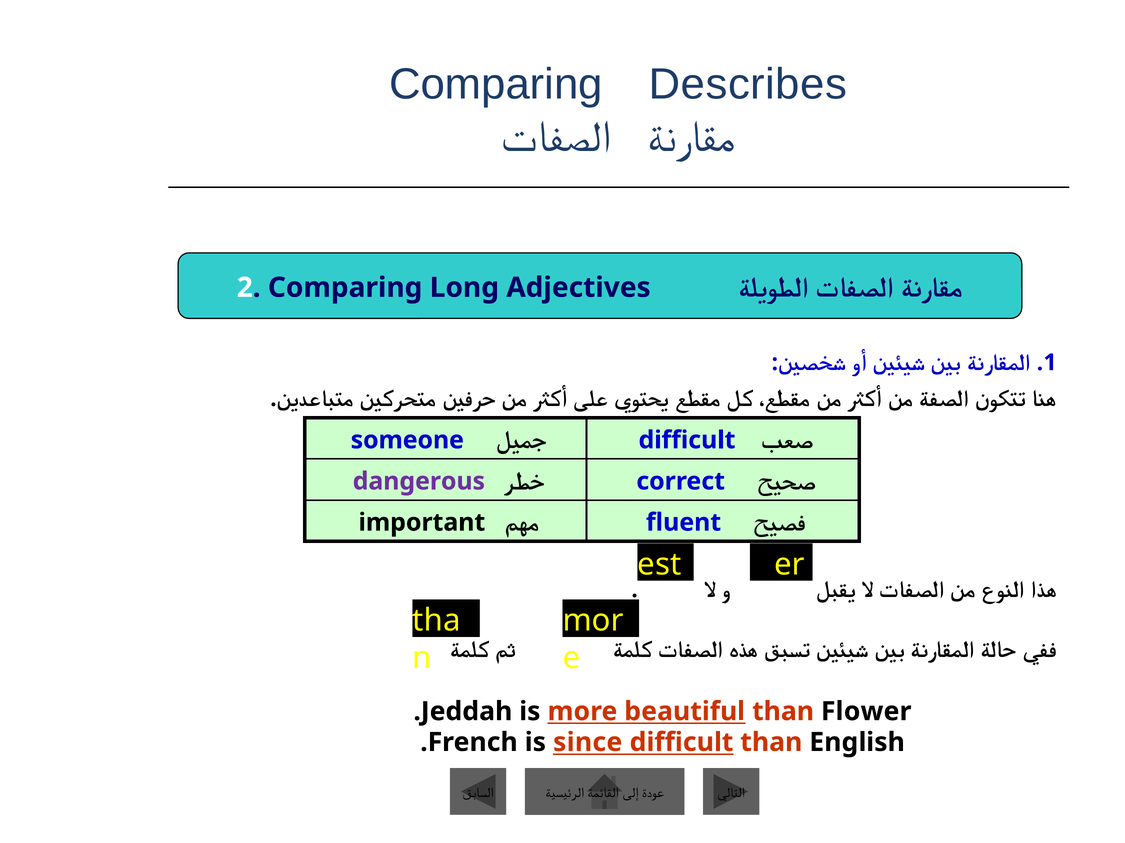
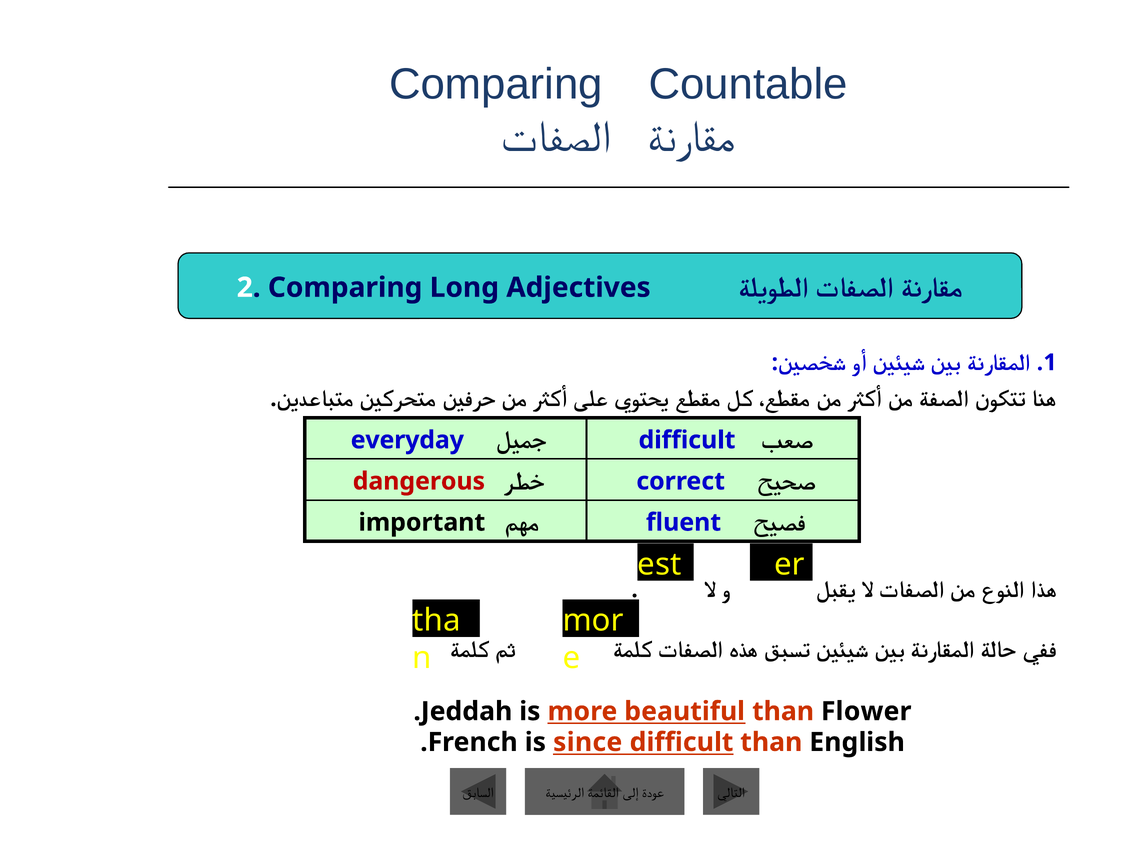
Describes: Describes -> Countable
someone: someone -> everyday
dangerous colour: purple -> red
